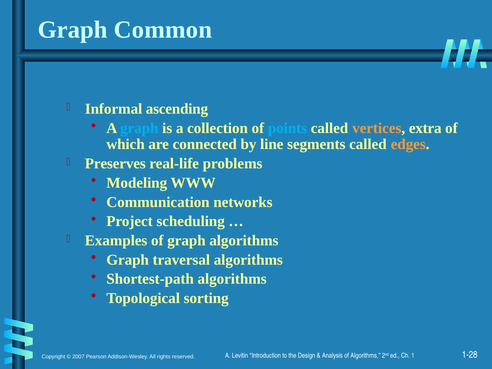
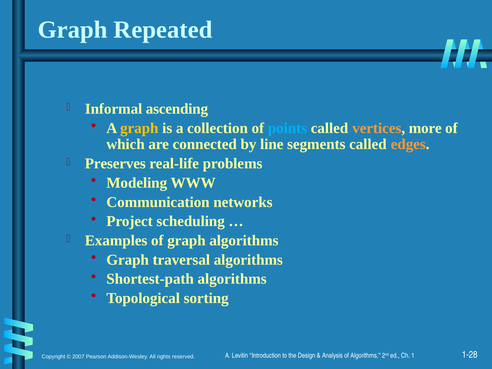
Common: Common -> Repeated
graph at (139, 128) colour: light blue -> yellow
extra: extra -> more
